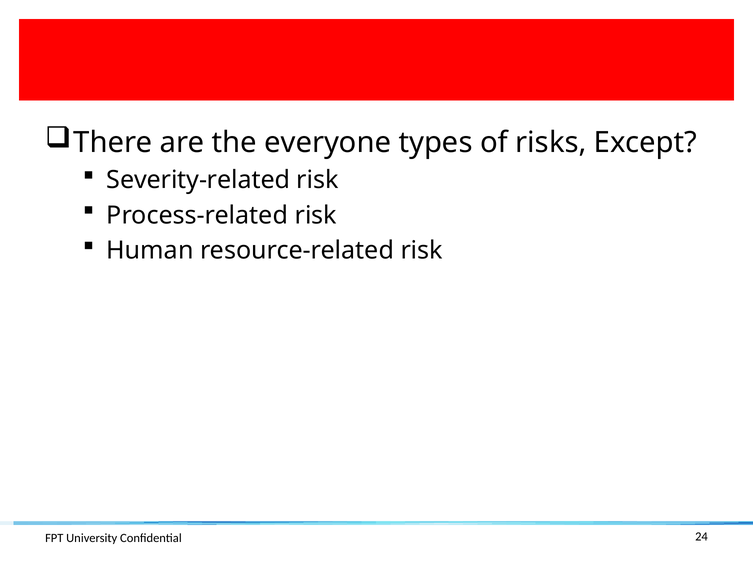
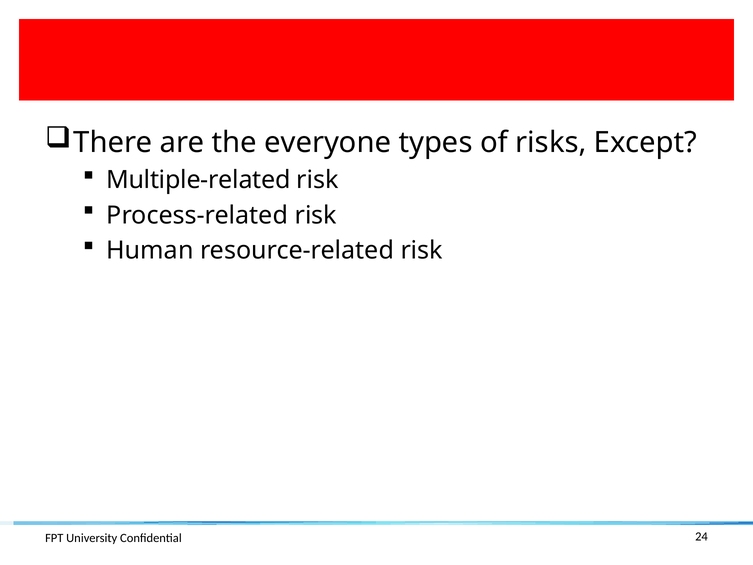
Severity-related: Severity-related -> Multiple-related
